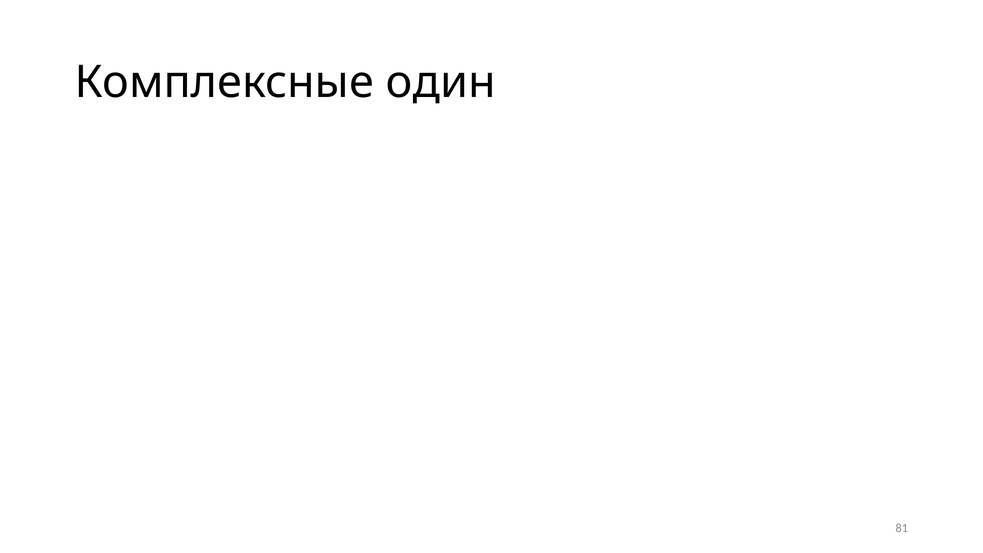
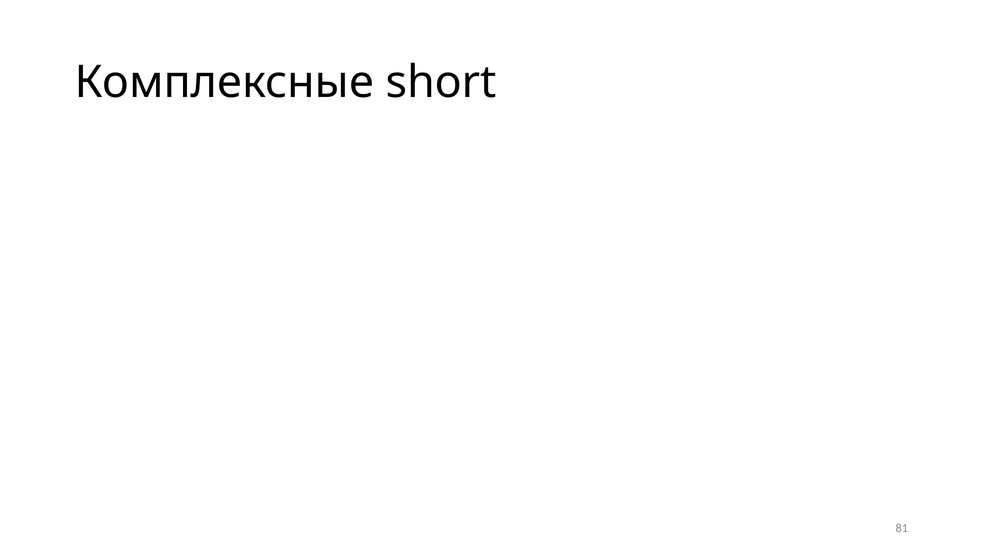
один: один -> short
